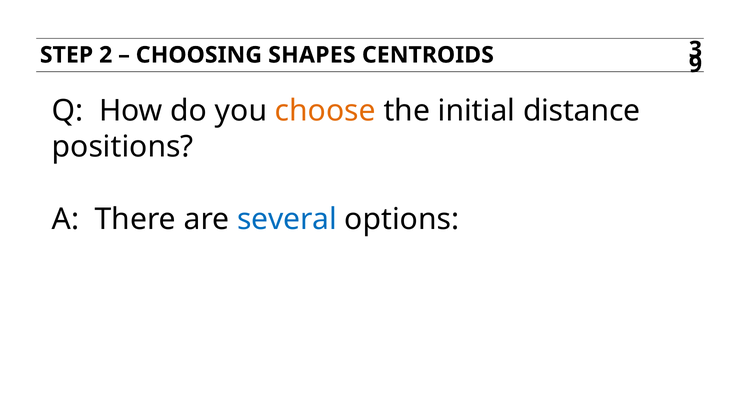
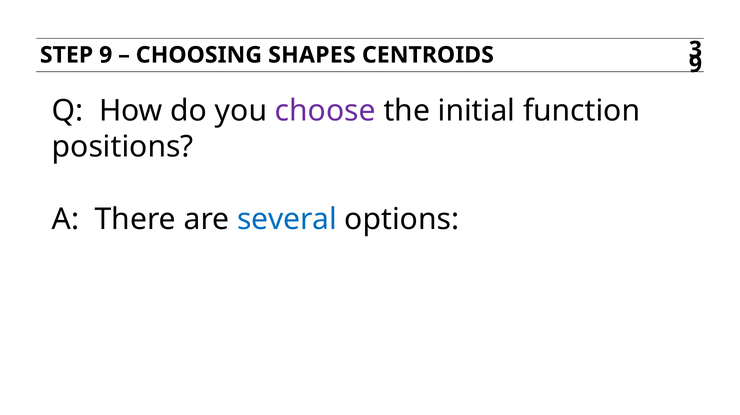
STEP 2: 2 -> 9
choose colour: orange -> purple
distance: distance -> function
